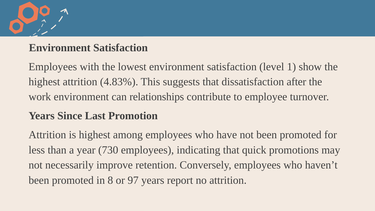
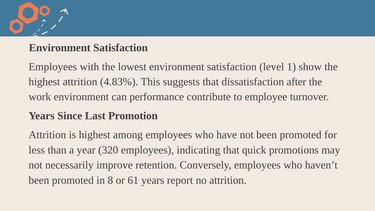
relationships: relationships -> performance
730: 730 -> 320
97: 97 -> 61
